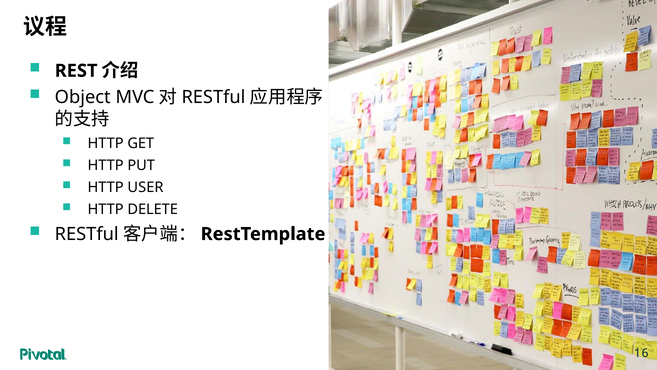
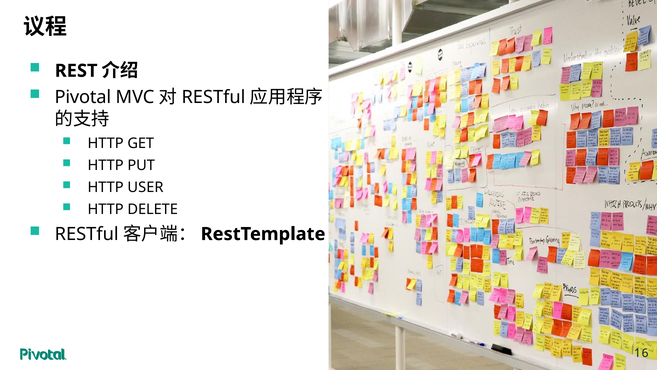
Object: Object -> Pivotal
